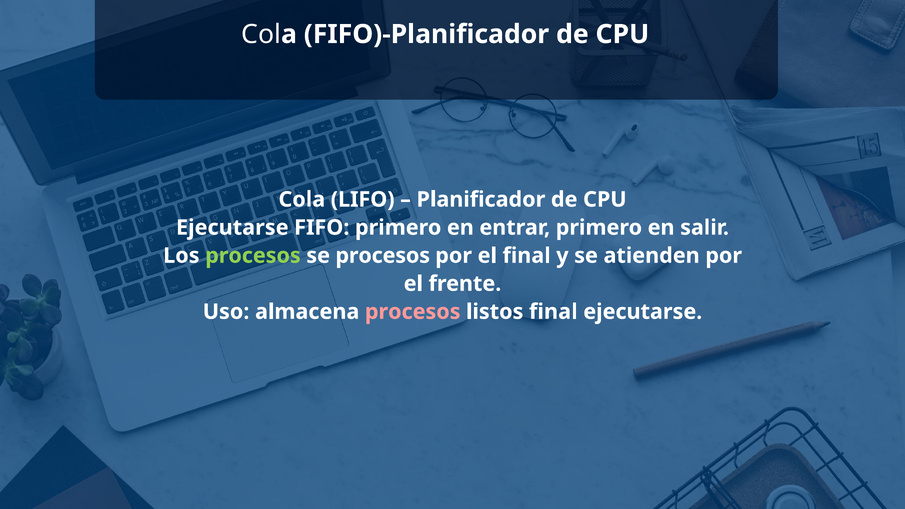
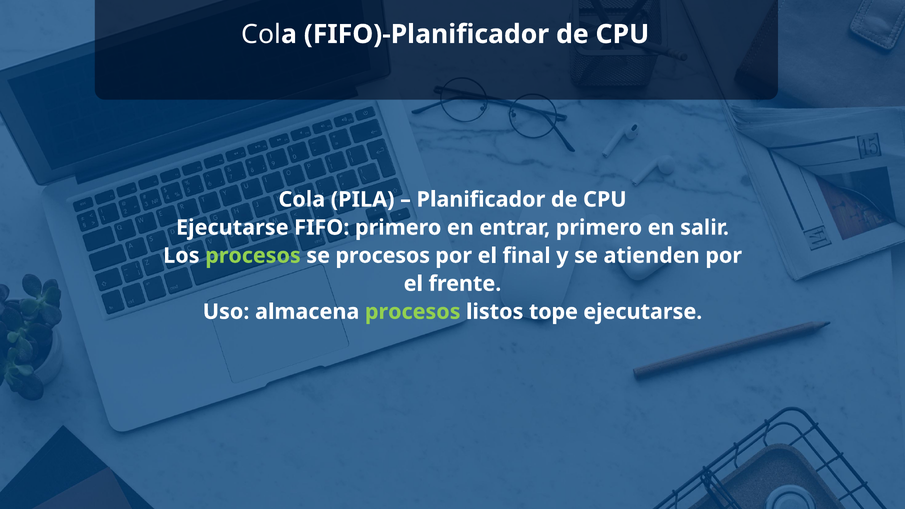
LIFO: LIFO -> PILA
procesos at (413, 312) colour: pink -> light green
listos final: final -> tope
